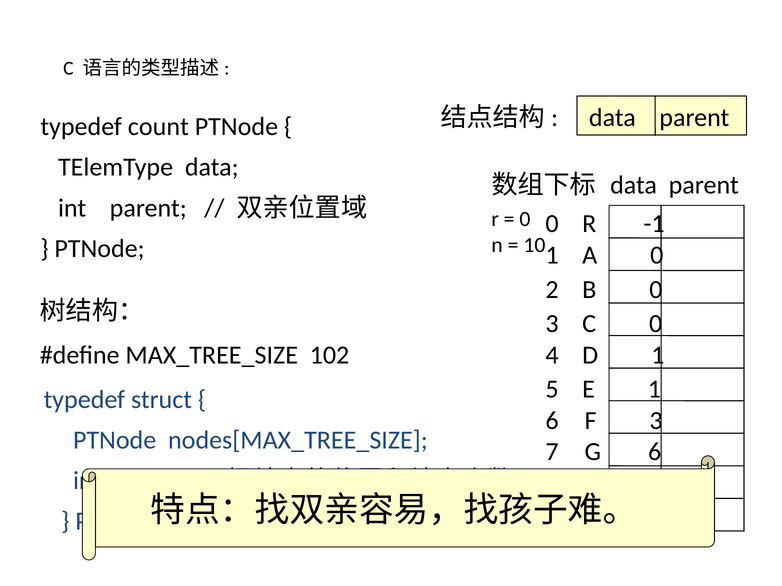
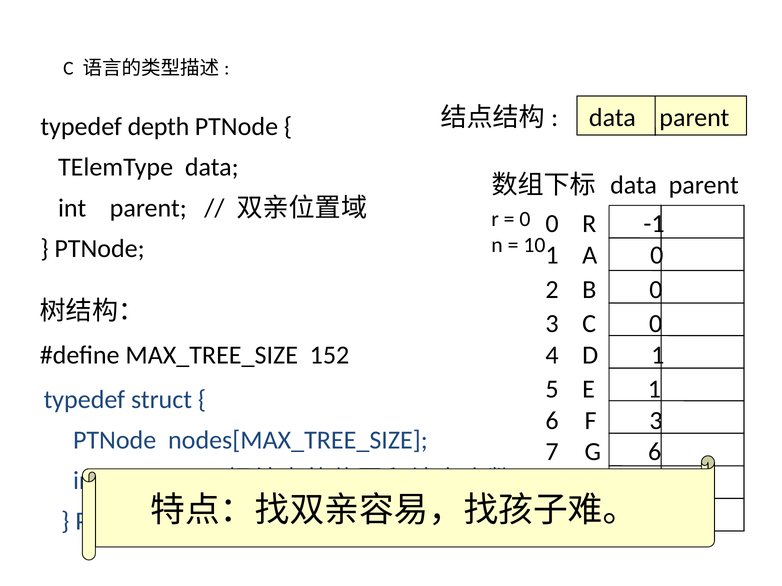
count: count -> depth
102: 102 -> 152
